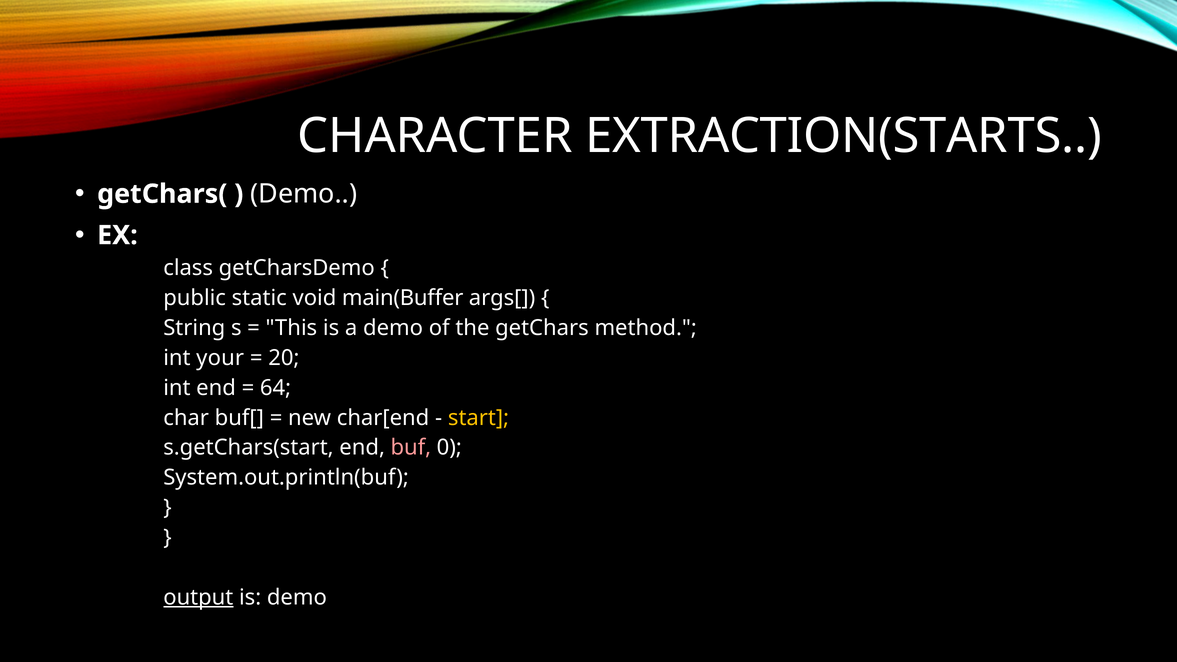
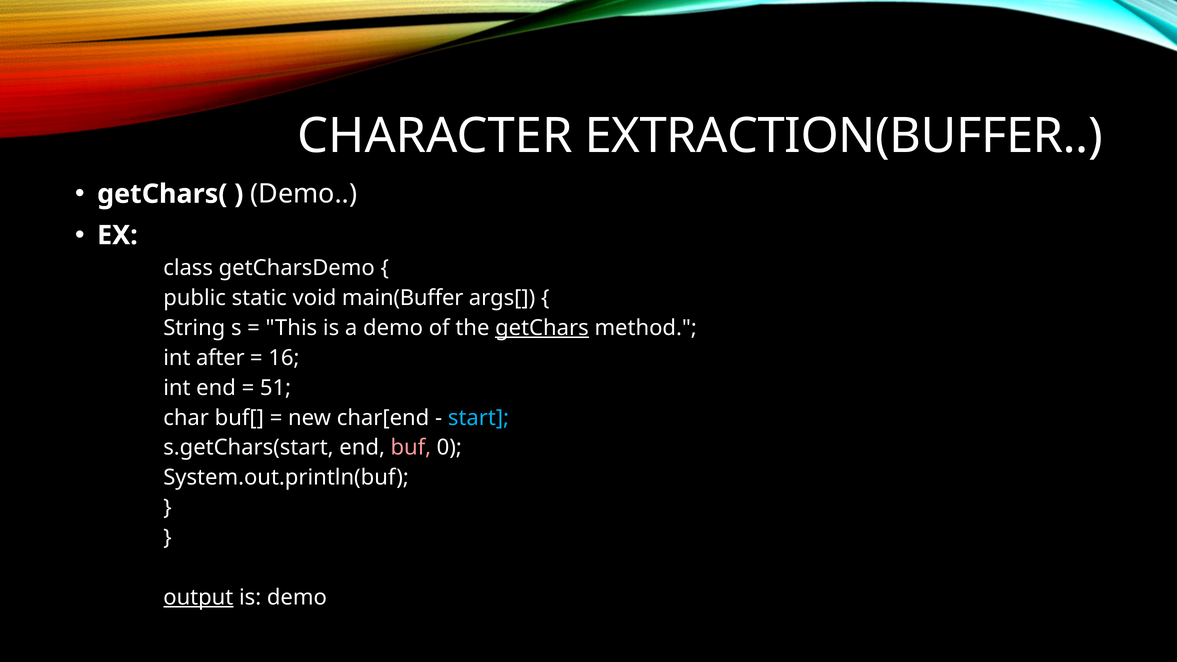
EXTRACTION(STARTS: EXTRACTION(STARTS -> EXTRACTION(BUFFER
getChars underline: none -> present
your: your -> after
20: 20 -> 16
64: 64 -> 51
start colour: yellow -> light blue
